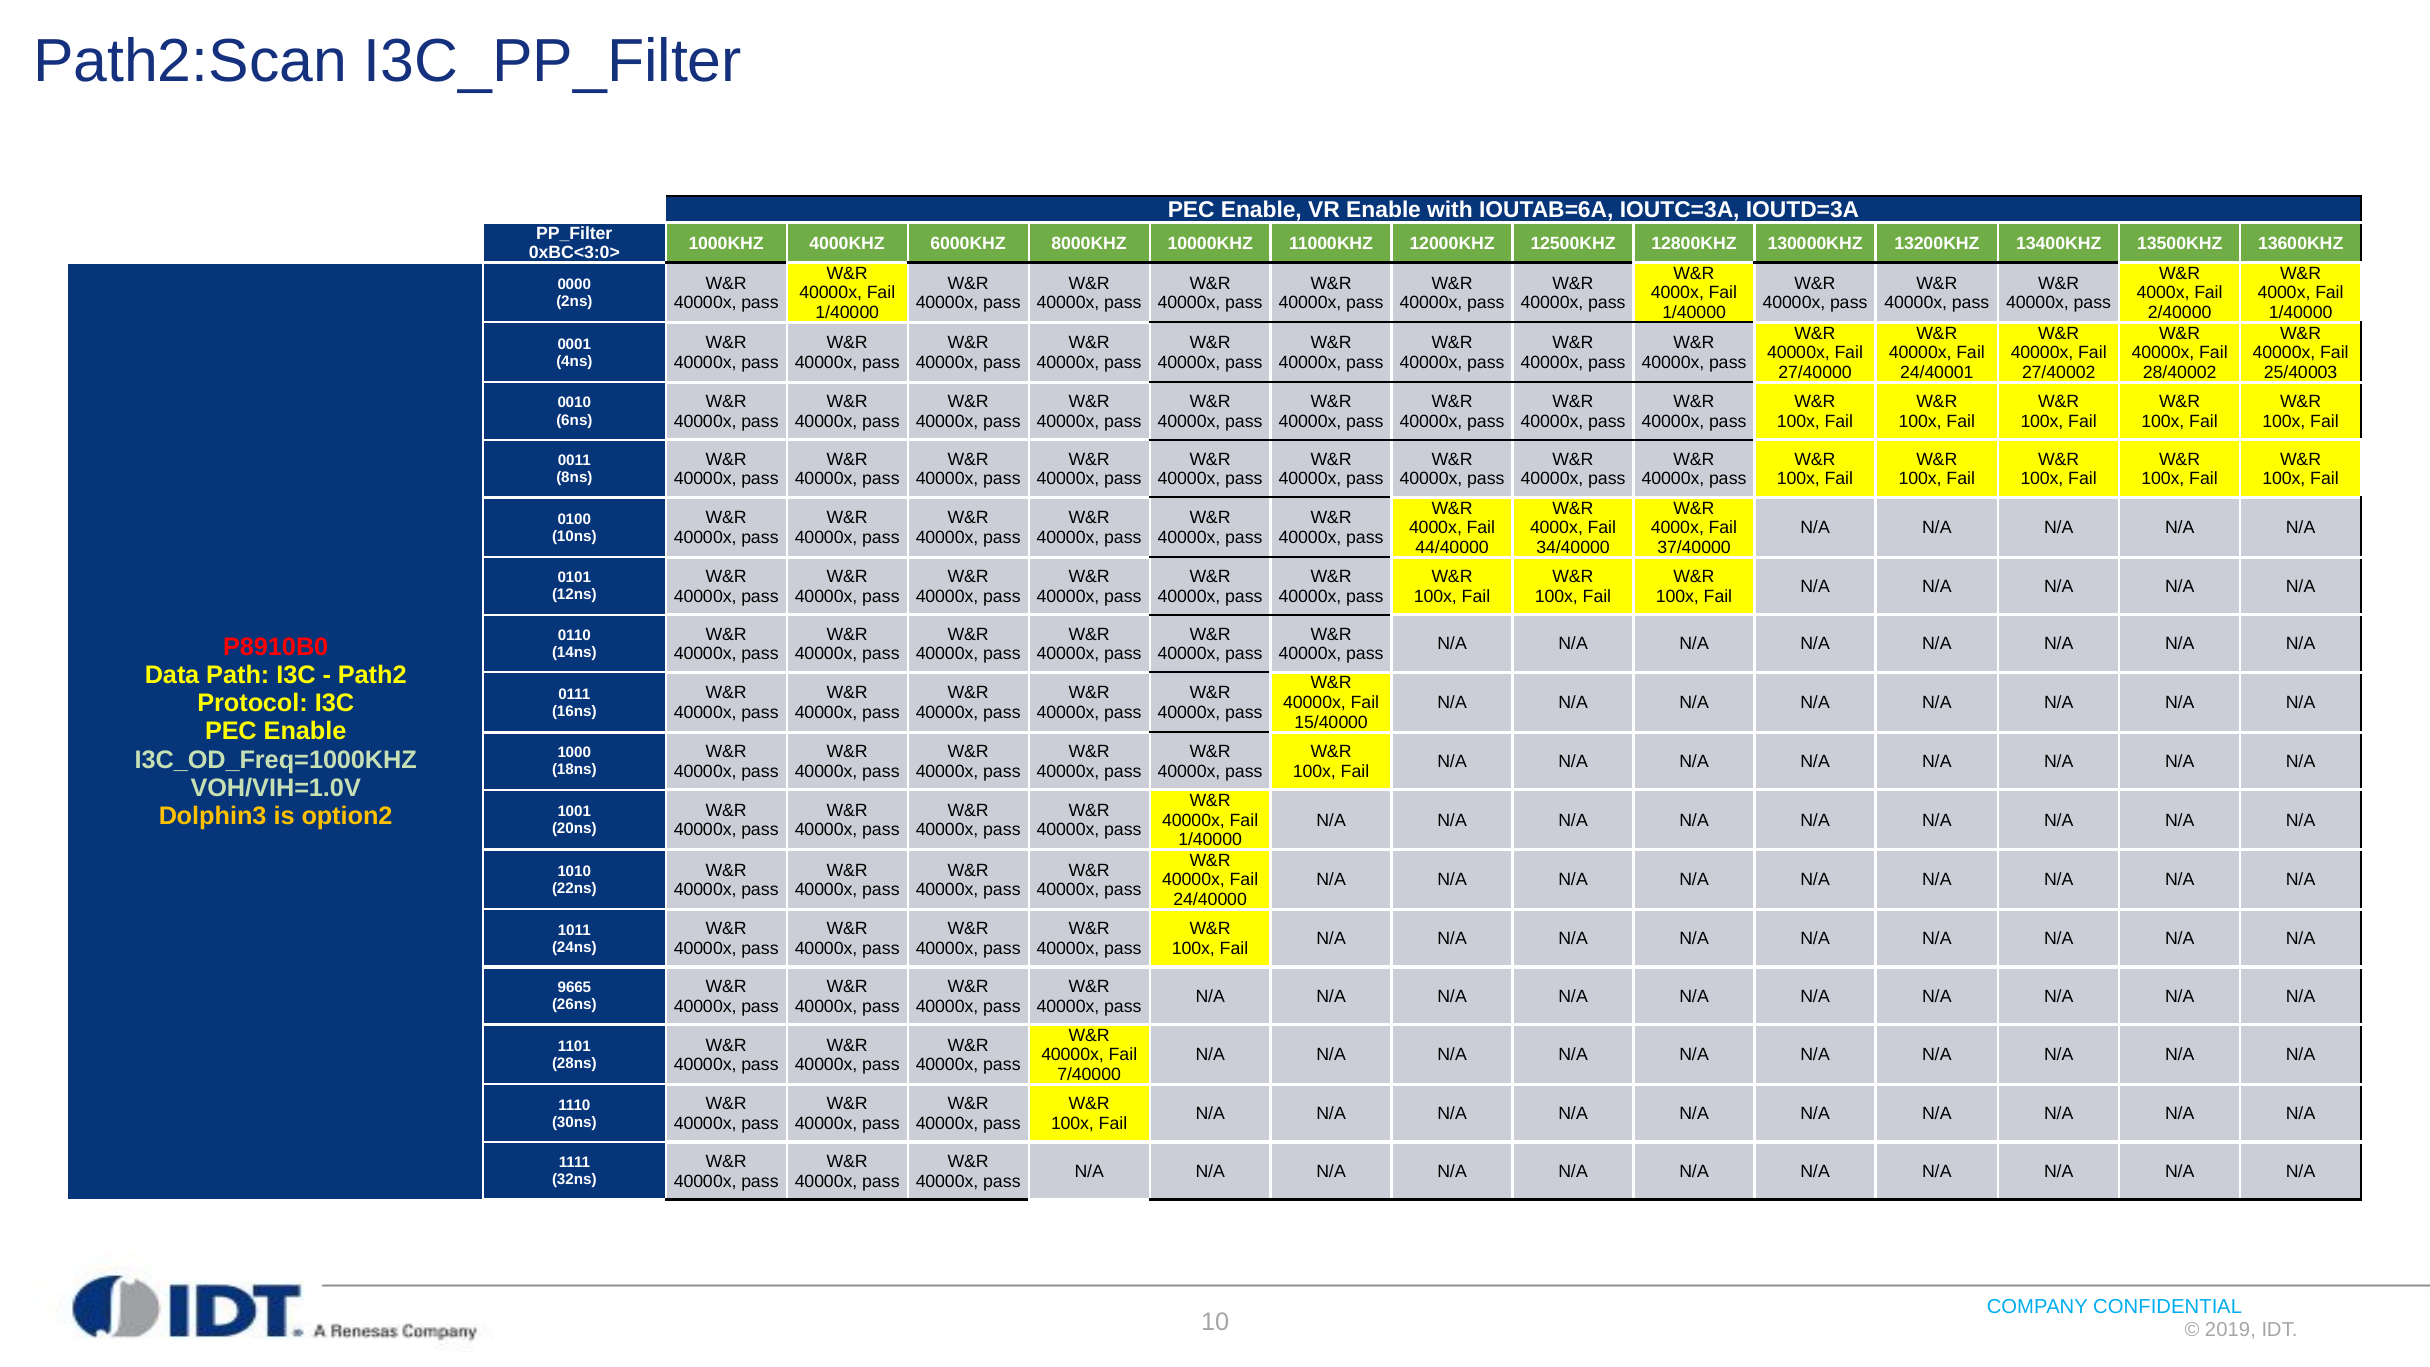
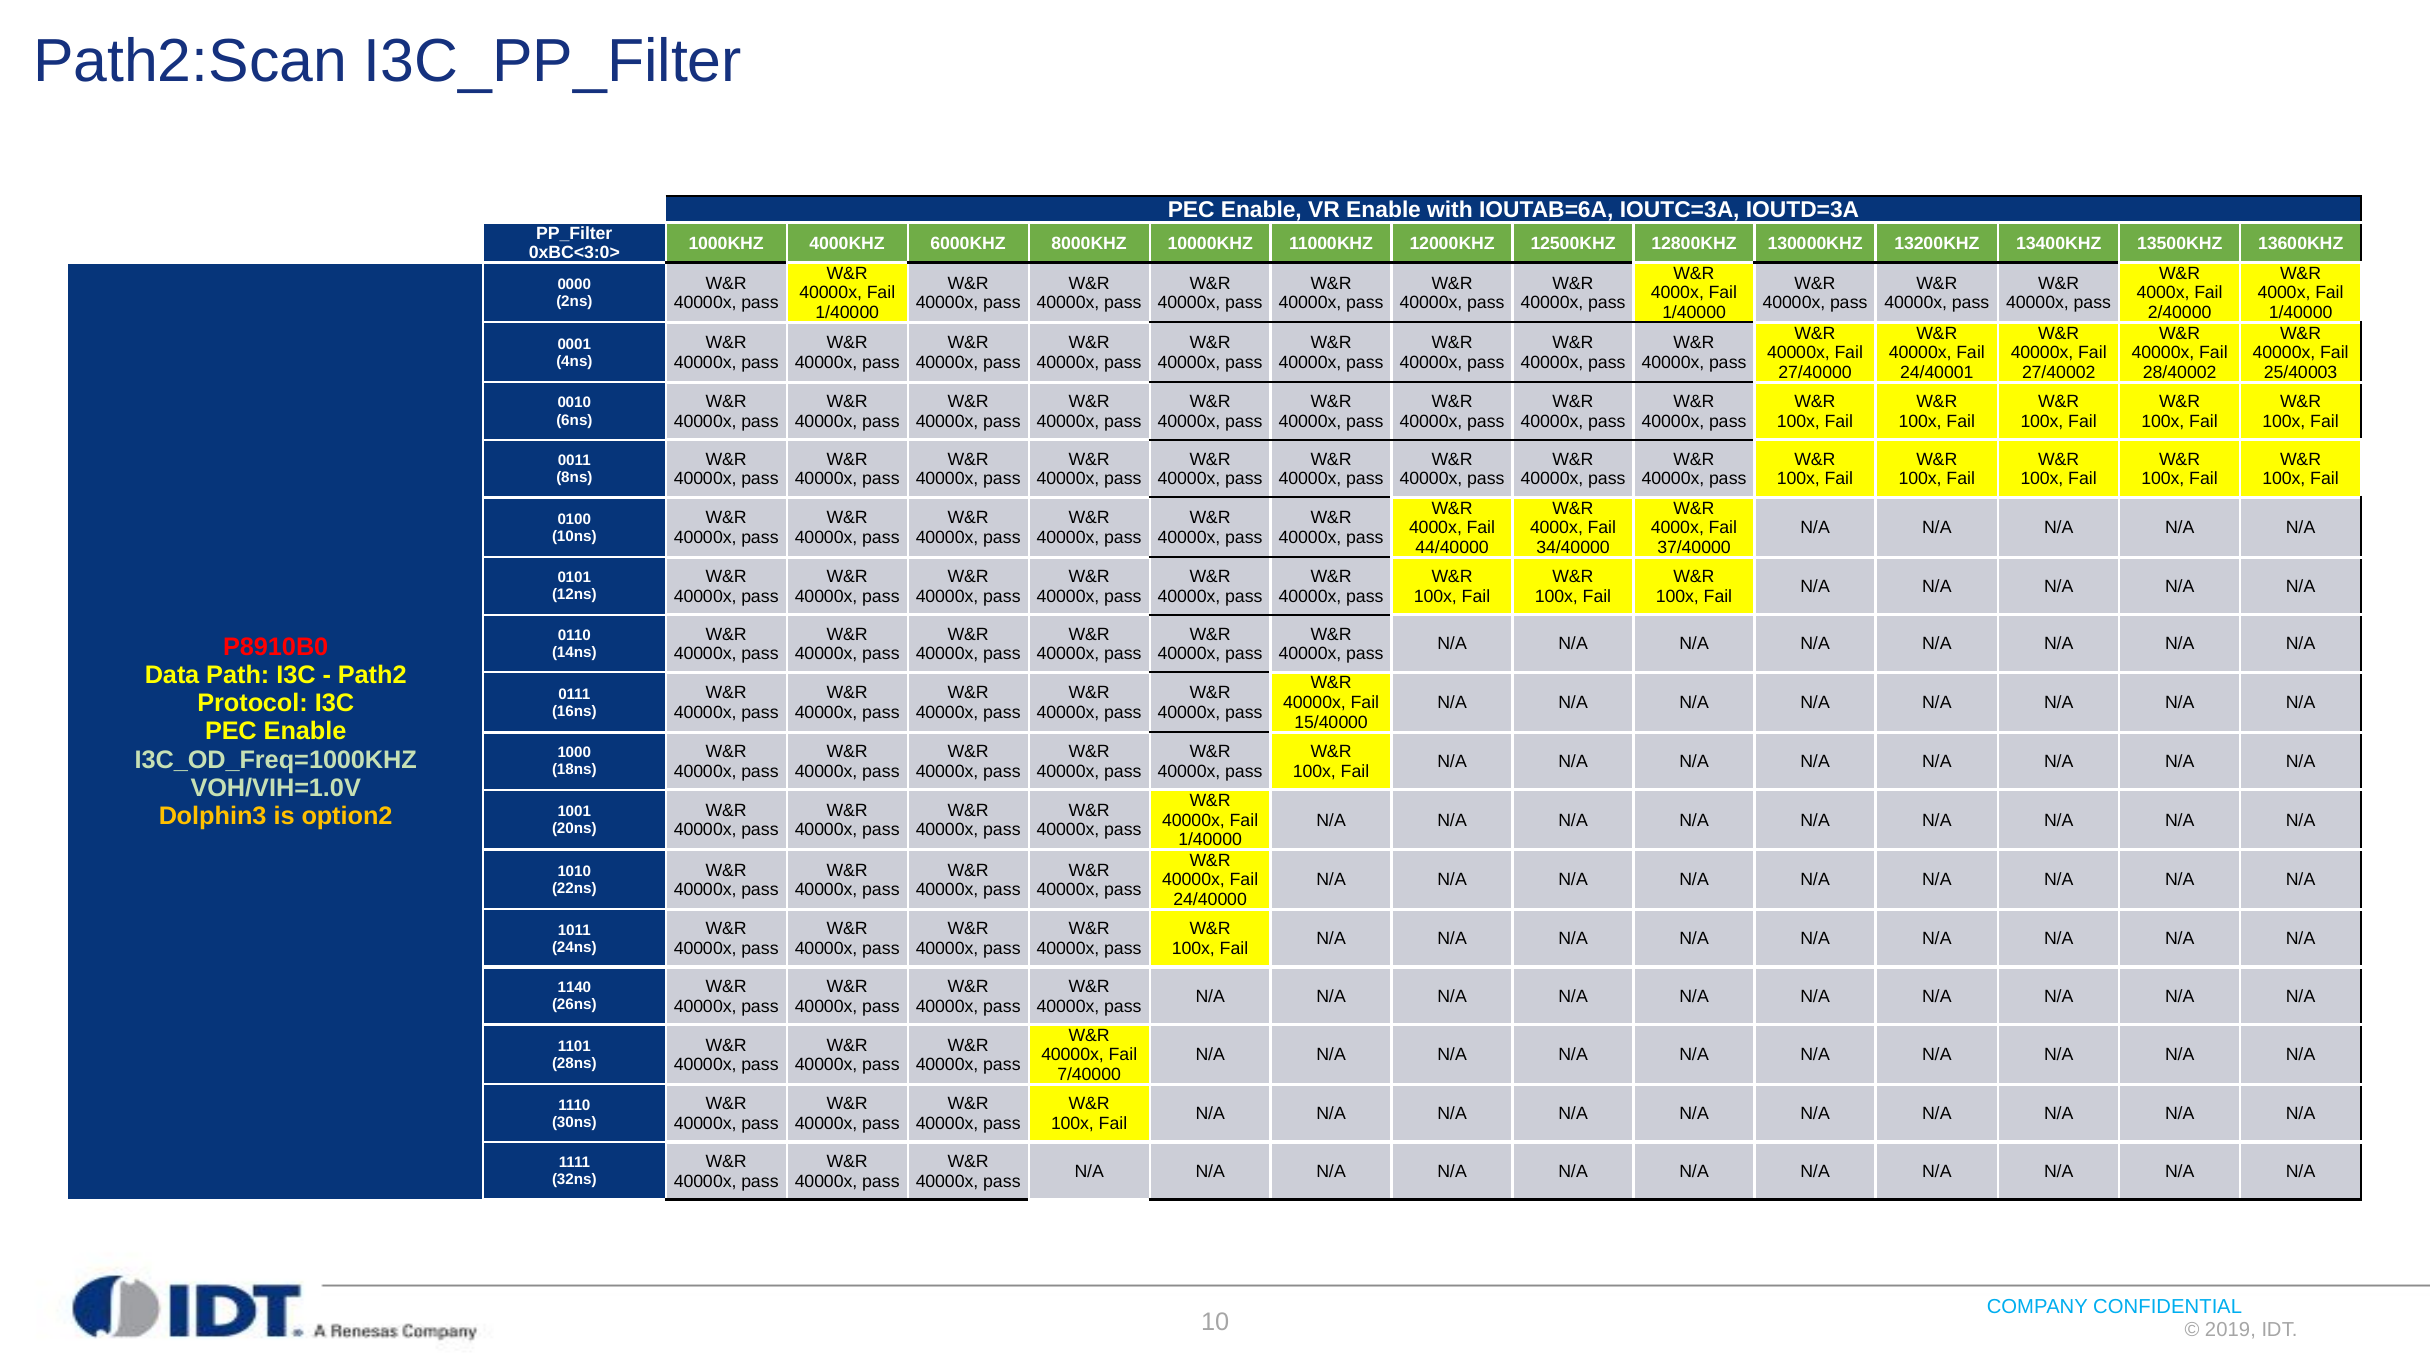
9665: 9665 -> 1140
